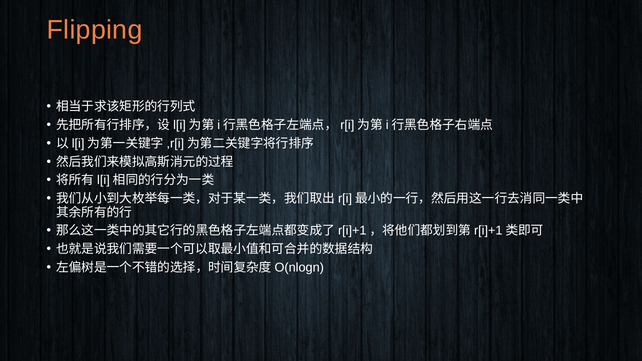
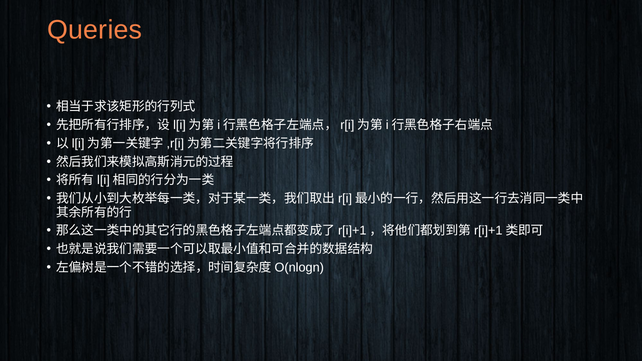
Flipping: Flipping -> Queries
